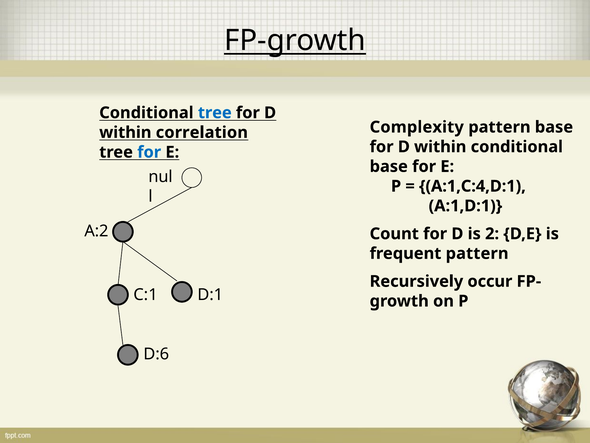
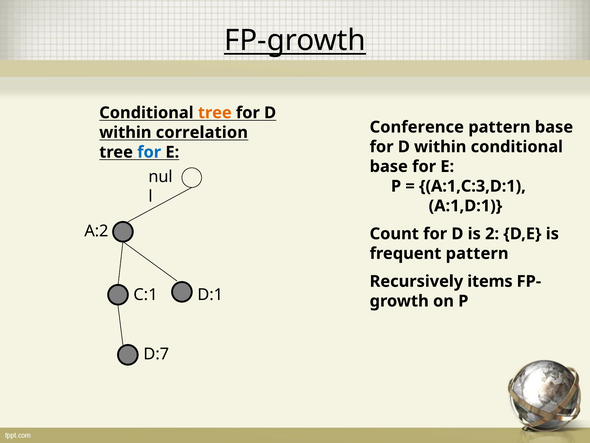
tree at (215, 113) colour: blue -> orange
Complexity: Complexity -> Conference
A:1,C:4,D:1: A:1,C:4,D:1 -> A:1,C:3,D:1
occur: occur -> items
D:6: D:6 -> D:7
